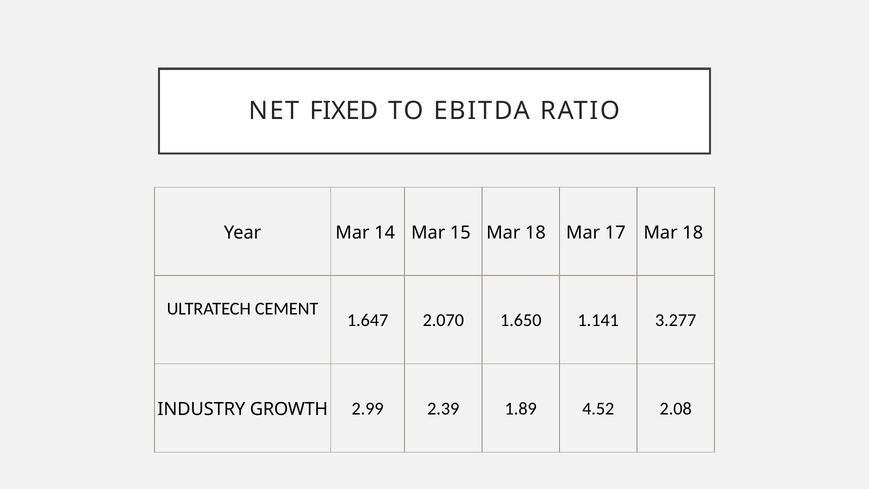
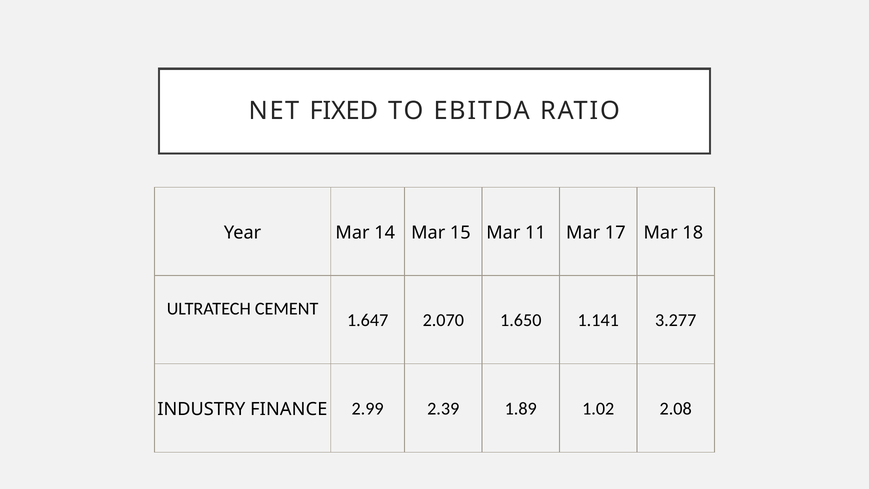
15 Mar 18: 18 -> 11
GROWTH: GROWTH -> FINANCE
4.52: 4.52 -> 1.02
